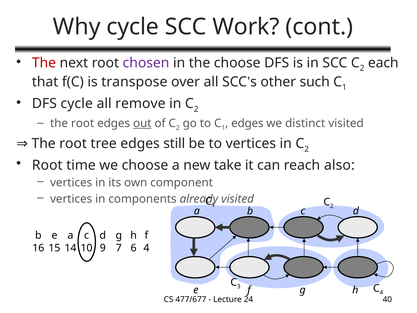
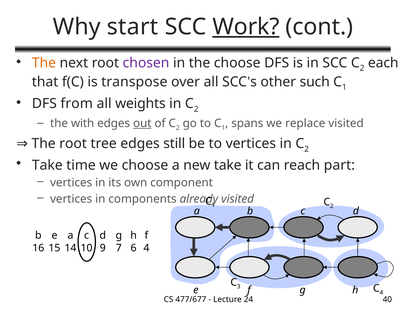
Why cycle: cycle -> start
Work underline: none -> present
The at (44, 63) colour: red -> orange
DFS cycle: cycle -> from
remove: remove -> weights
root at (83, 123): root -> with
edges at (247, 123): edges -> spans
distinct: distinct -> replace
Root at (47, 165): Root -> Take
also: also -> part
